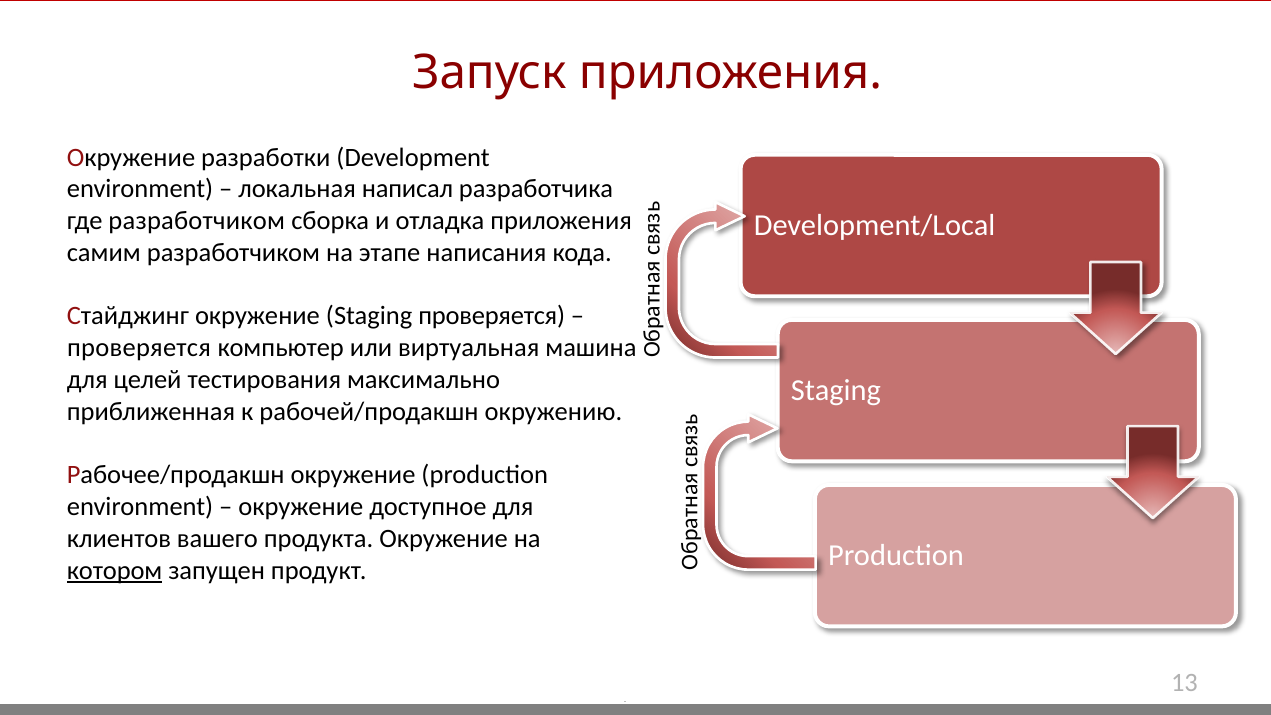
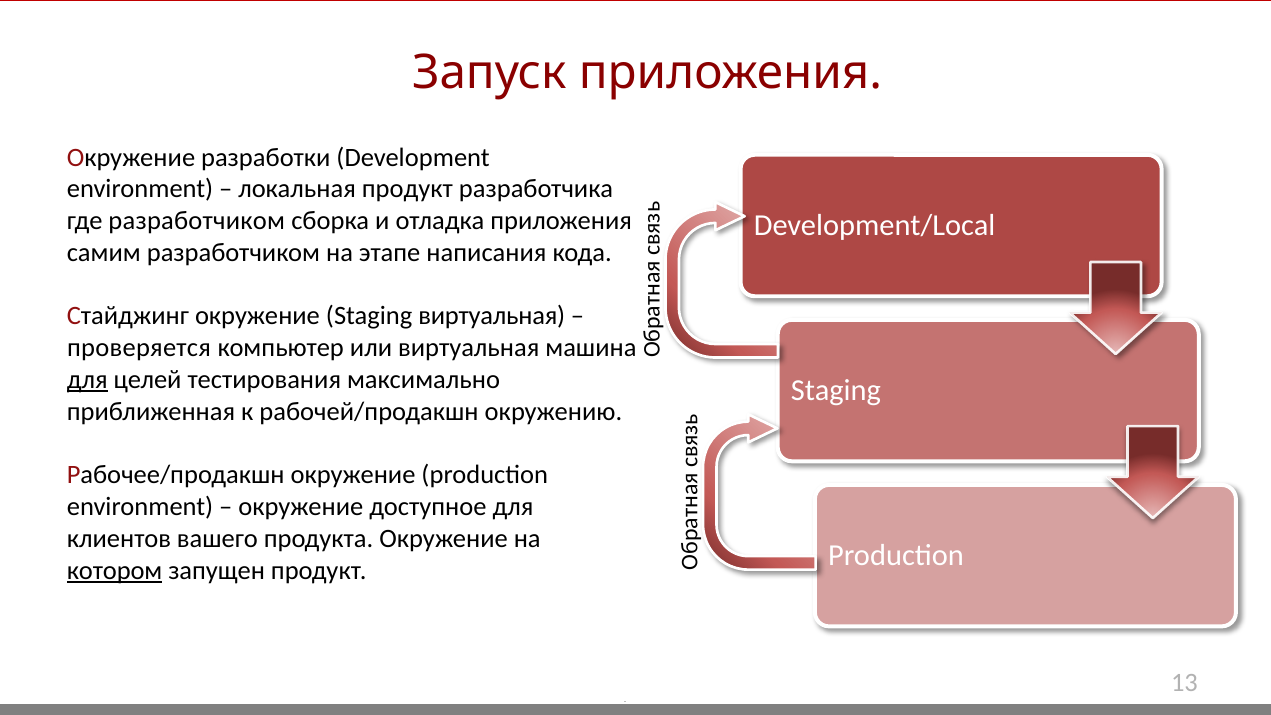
локальная написал: написал -> продукт
Staging проверяется: проверяется -> виртуальная
для at (87, 380) underline: none -> present
